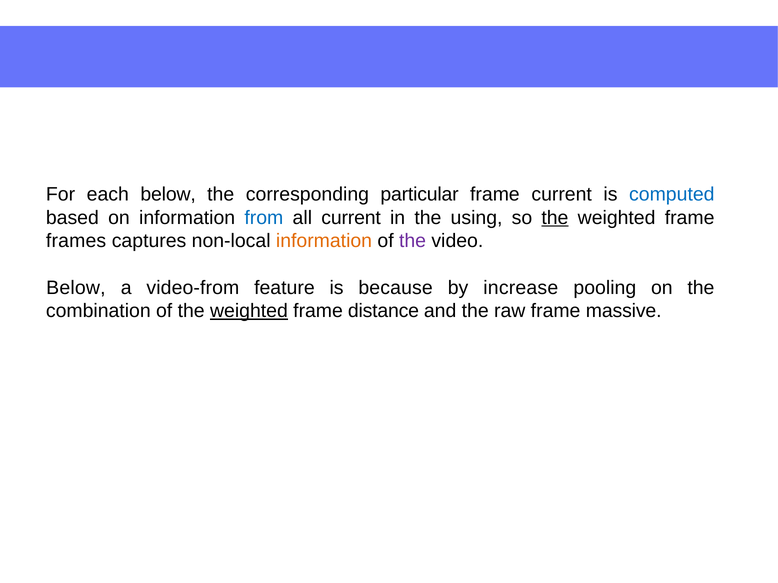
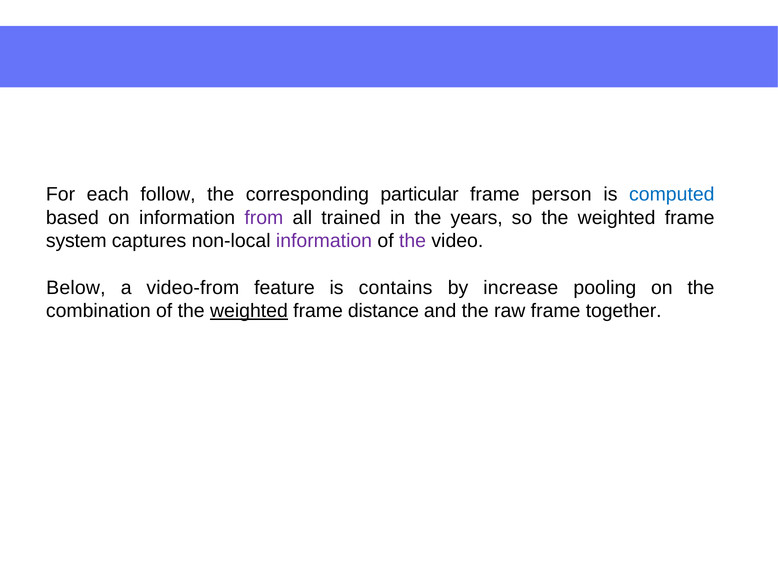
each below: below -> follow
frame current: current -> person
from colour: blue -> purple
all current: current -> trained
using: using -> years
the at (555, 218) underline: present -> none
frames: frames -> system
information at (324, 241) colour: orange -> purple
because: because -> contains
massive: massive -> together
